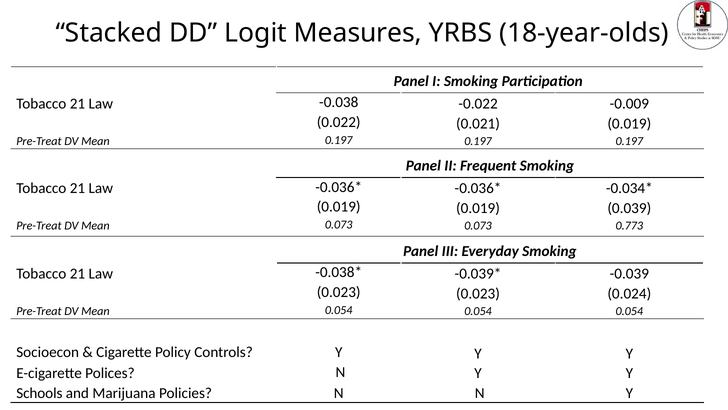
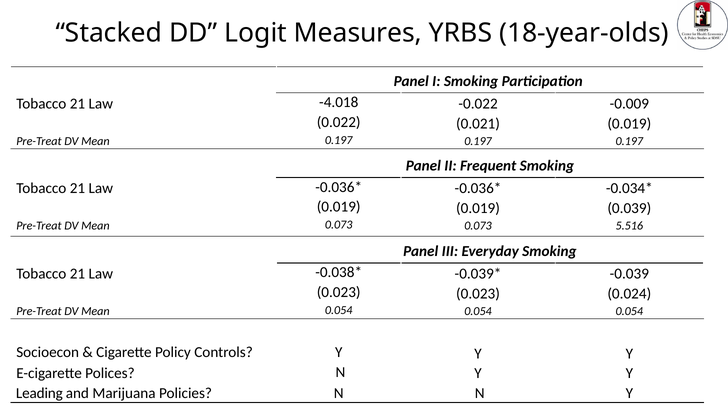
-0.038: -0.038 -> -4.018
0.773: 0.773 -> 5.516
Schools: Schools -> Leading
